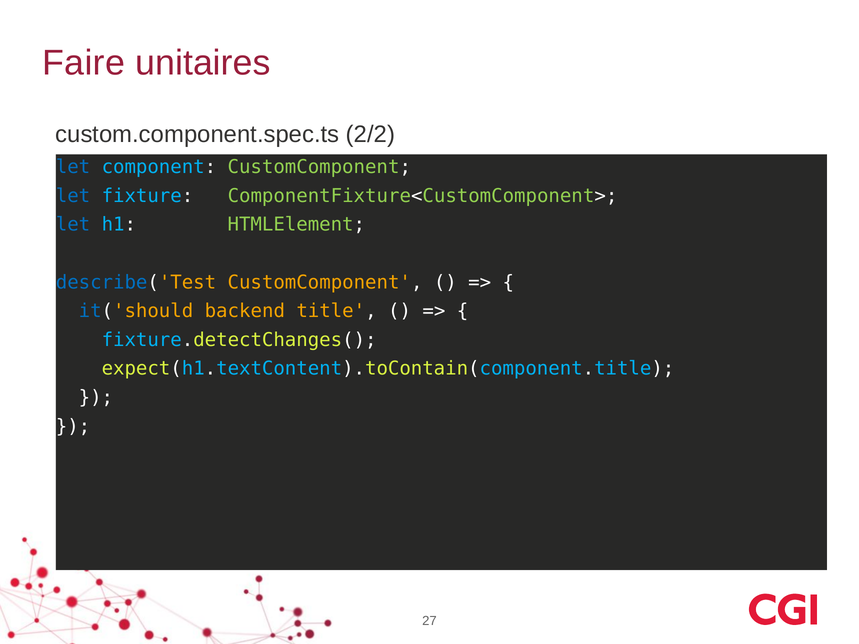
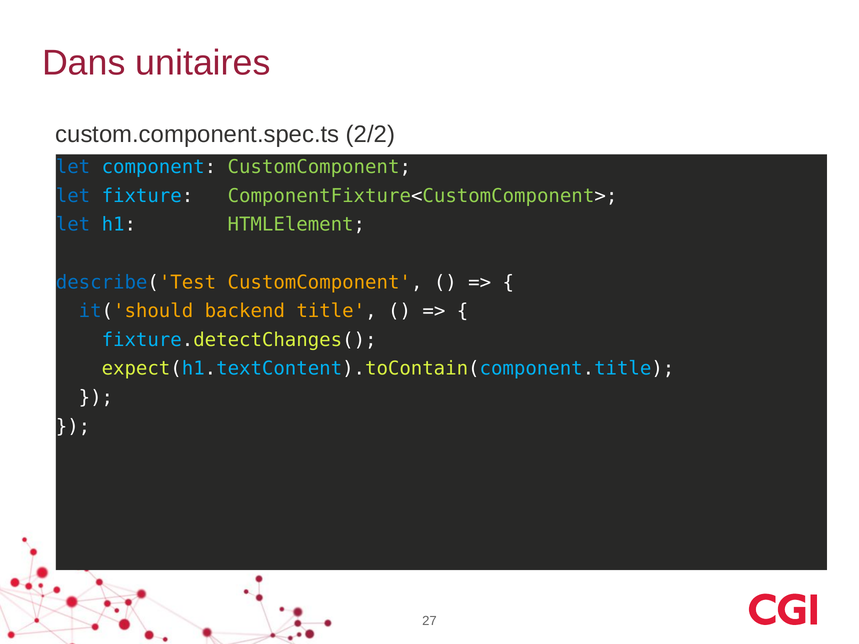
Faire: Faire -> Dans
